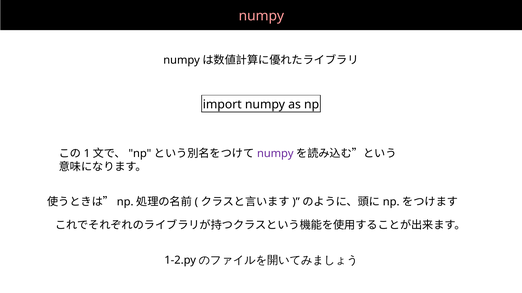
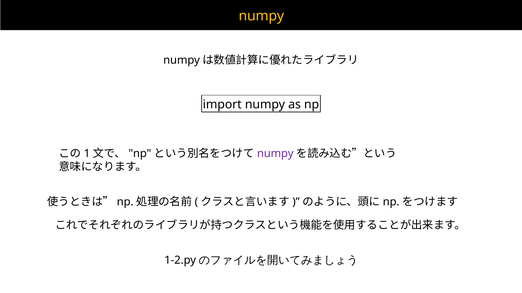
numpy at (261, 16) colour: pink -> yellow
